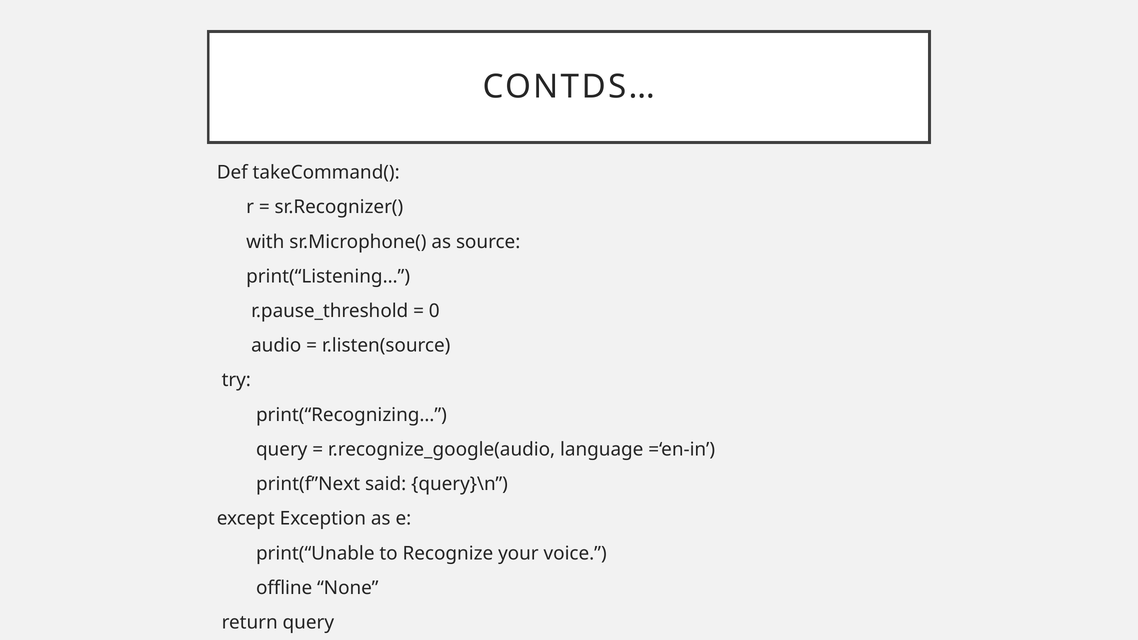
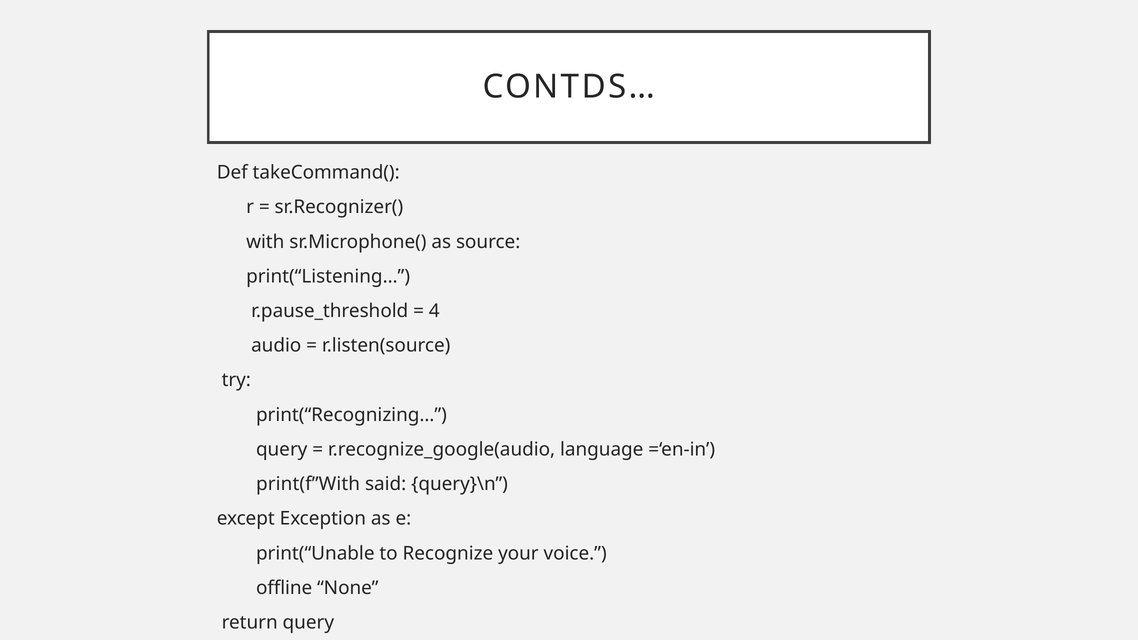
0: 0 -> 4
print(f”Next: print(f”Next -> print(f”With
